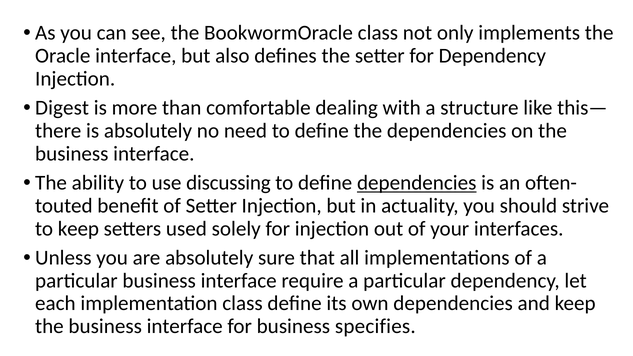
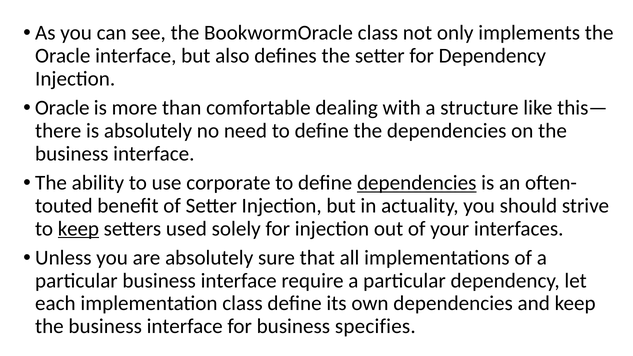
Digest at (62, 108): Digest -> Oracle
discussing: discussing -> corporate
keep at (78, 229) underline: none -> present
